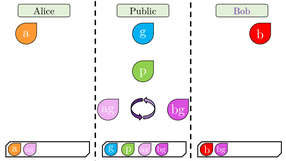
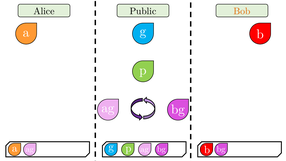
Bob colour: purple -> orange
